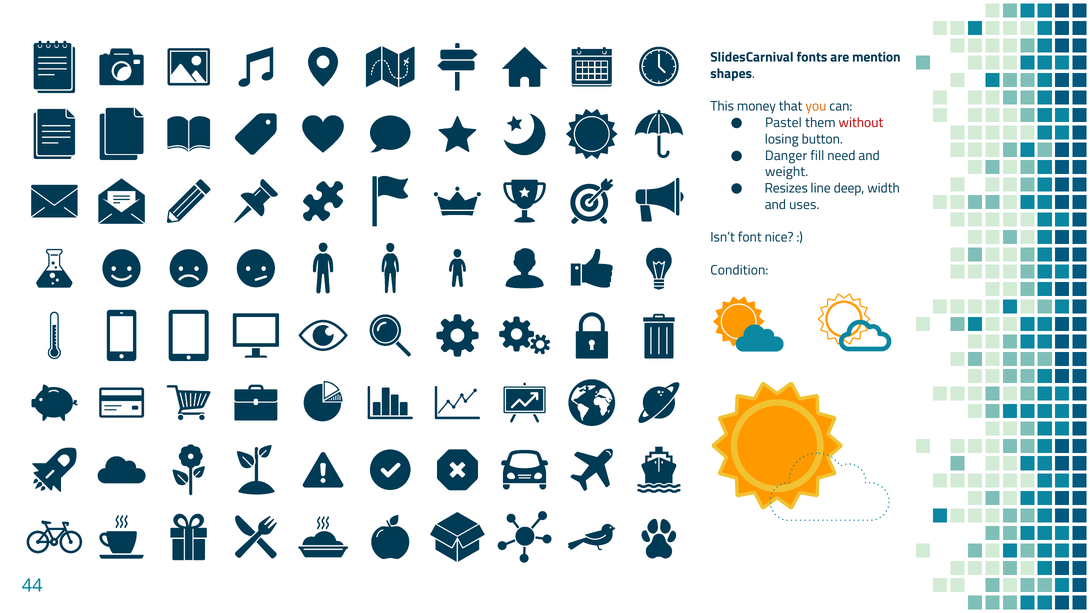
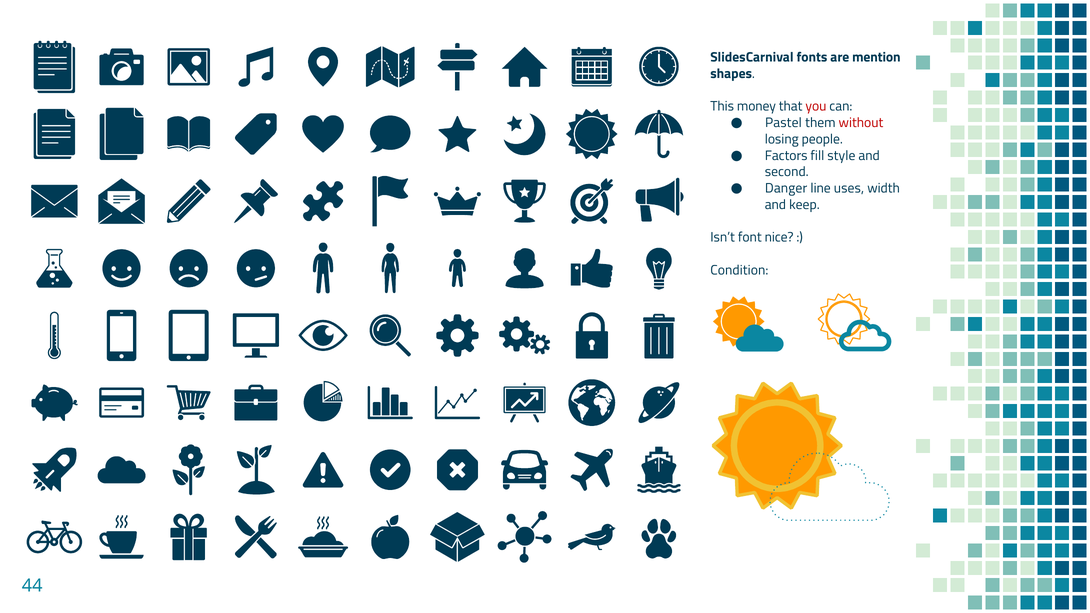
you colour: orange -> red
button: button -> people
Danger: Danger -> Factors
need: need -> style
weight: weight -> second
Resizes: Resizes -> Danger
deep: deep -> uses
uses: uses -> keep
